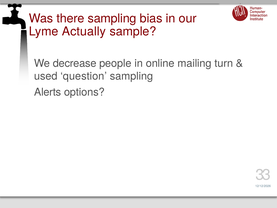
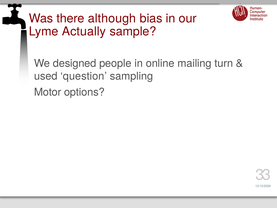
there sampling: sampling -> although
decrease: decrease -> designed
Alerts: Alerts -> Motor
